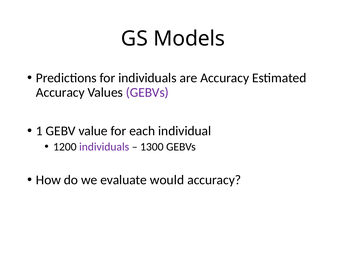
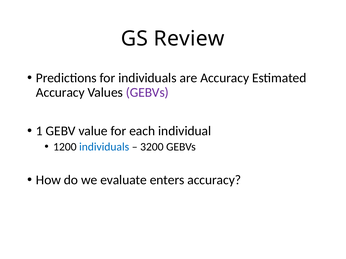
Models: Models -> Review
individuals at (104, 147) colour: purple -> blue
1300: 1300 -> 3200
would: would -> enters
